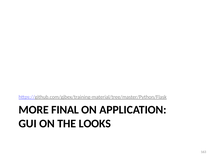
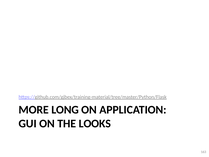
FINAL: FINAL -> LONG
